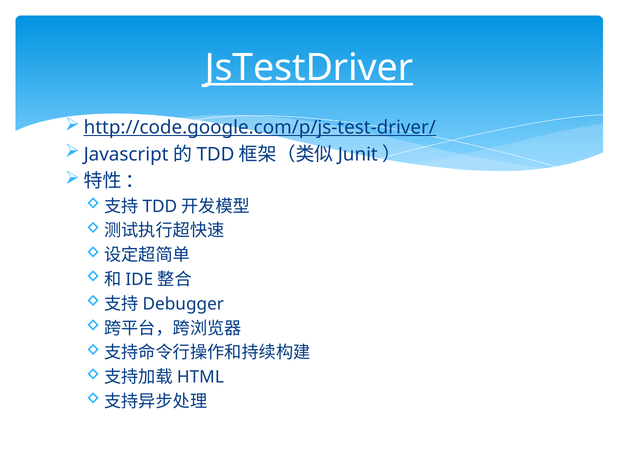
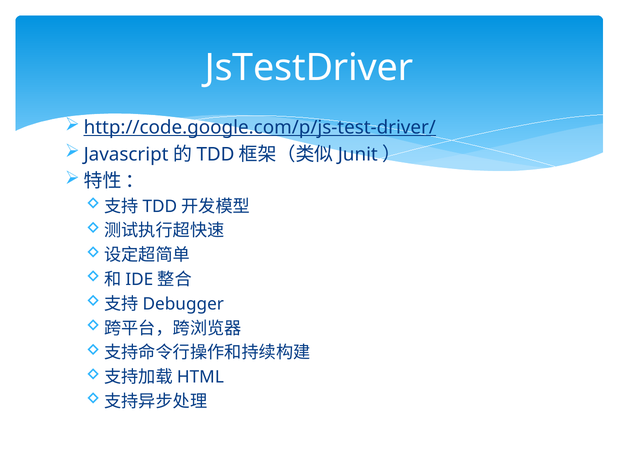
JsTestDriver underline: present -> none
